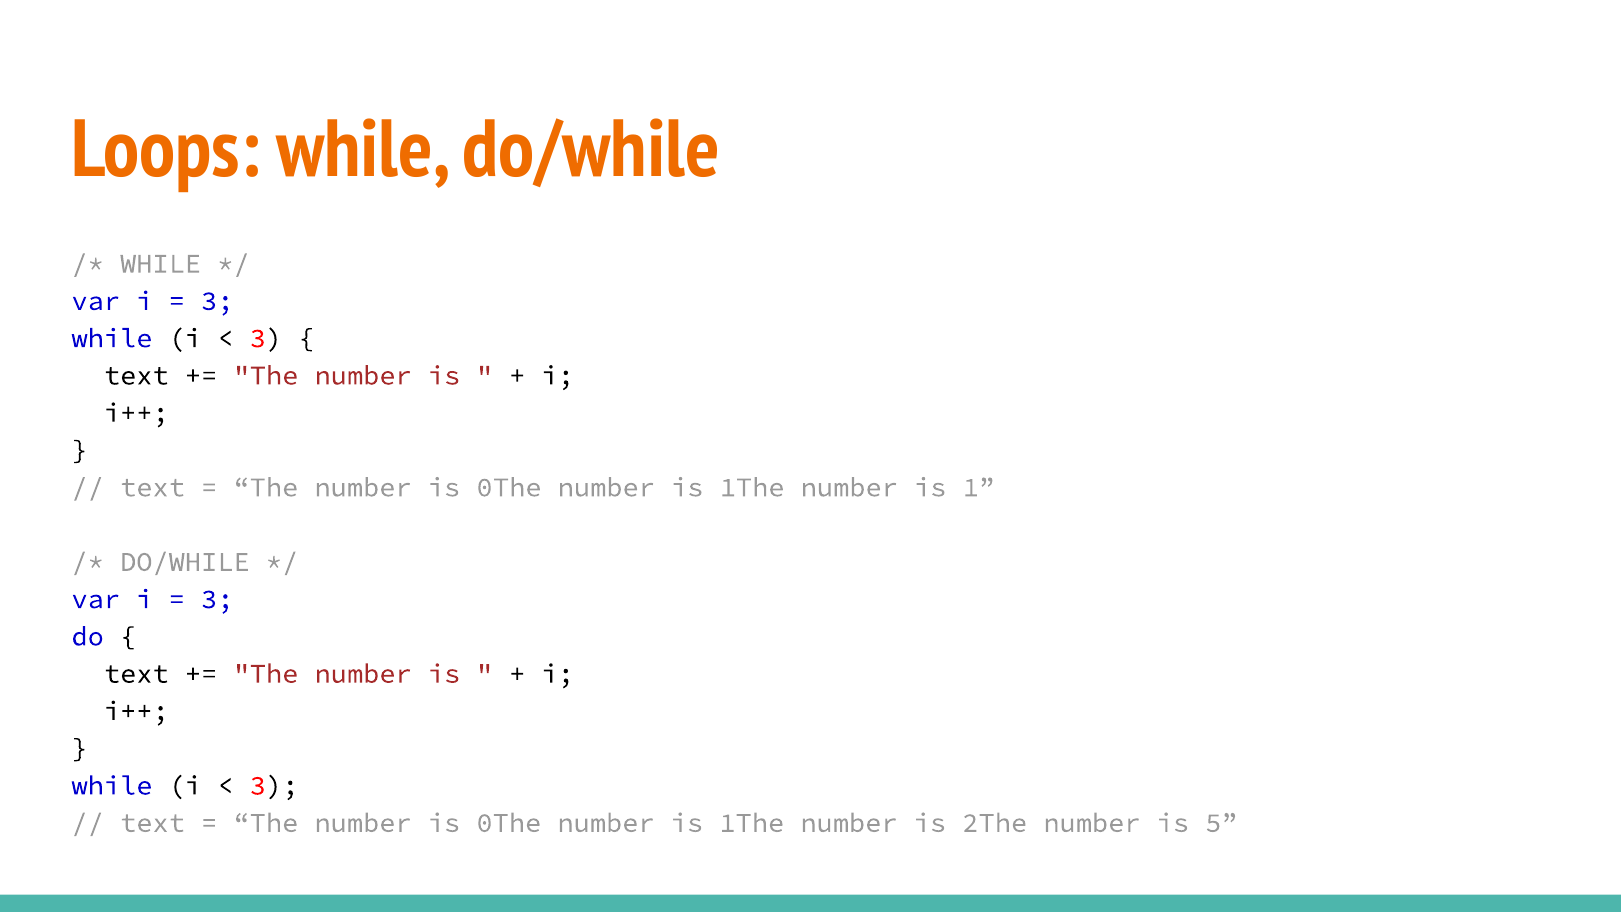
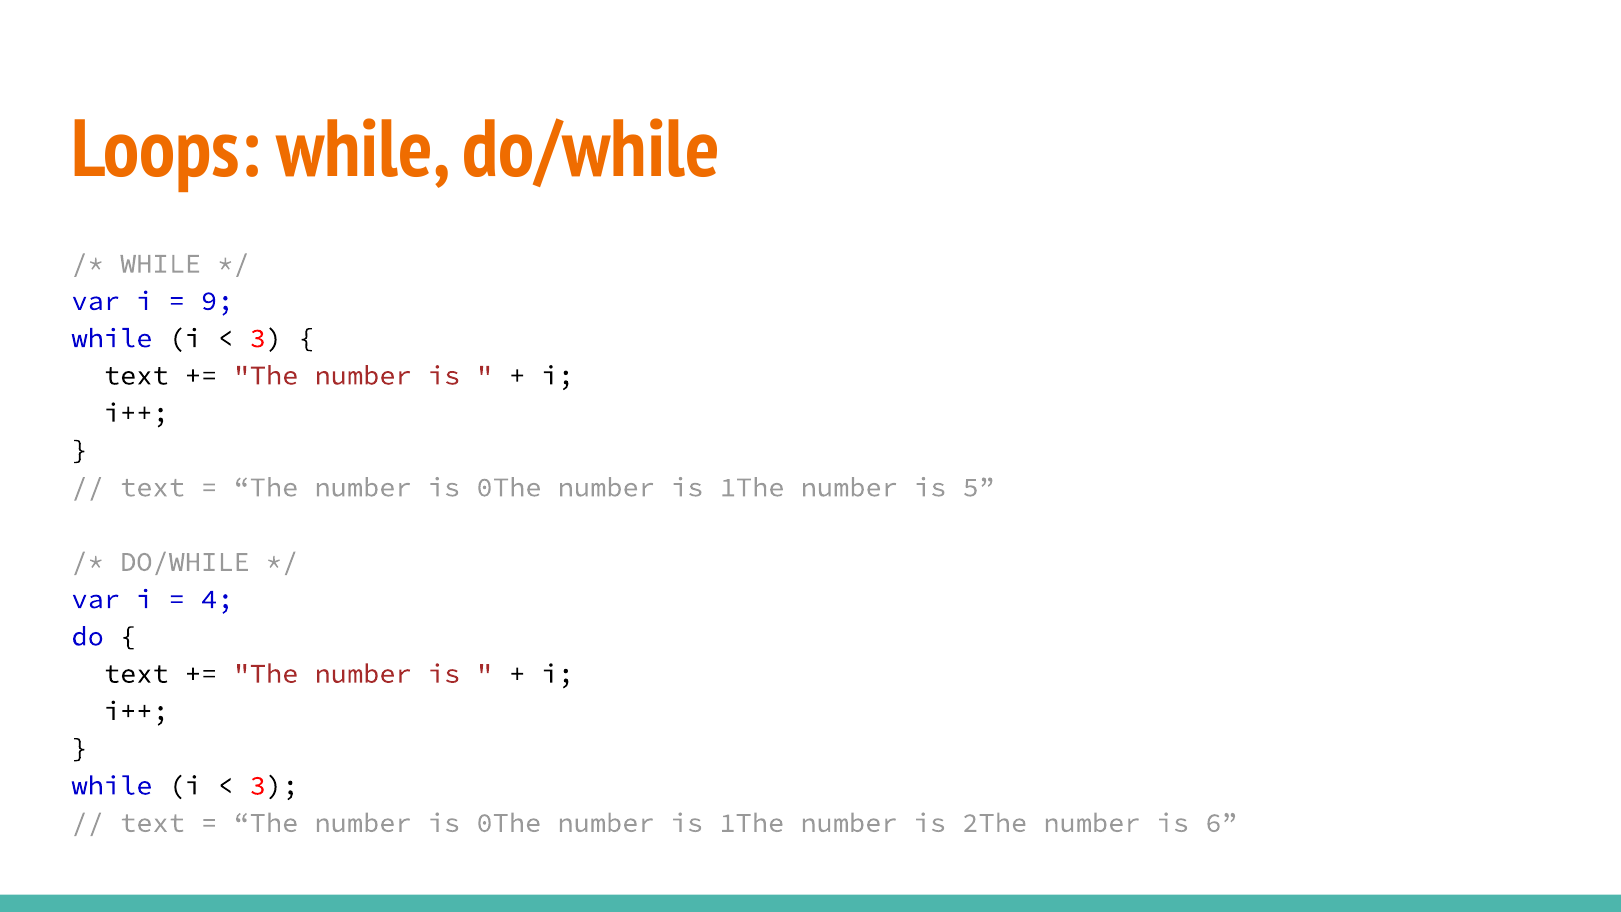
3 at (217, 301): 3 -> 9
1: 1 -> 5
3 at (217, 599): 3 -> 4
5: 5 -> 6
